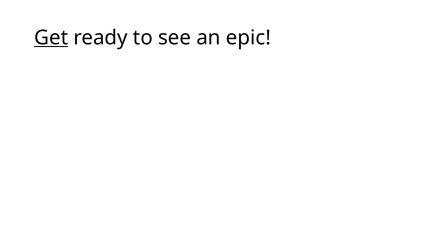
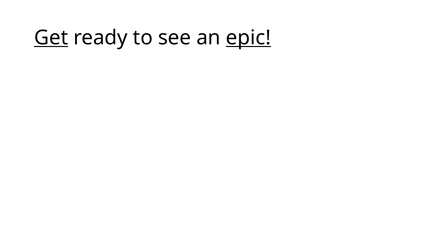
epic underline: none -> present
